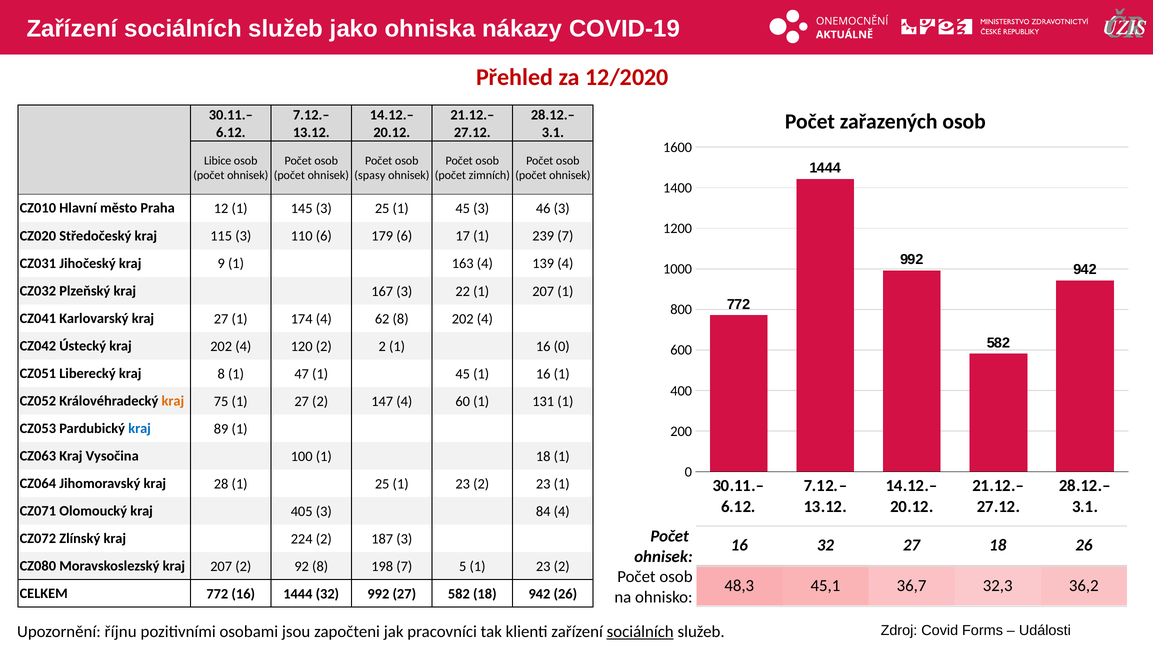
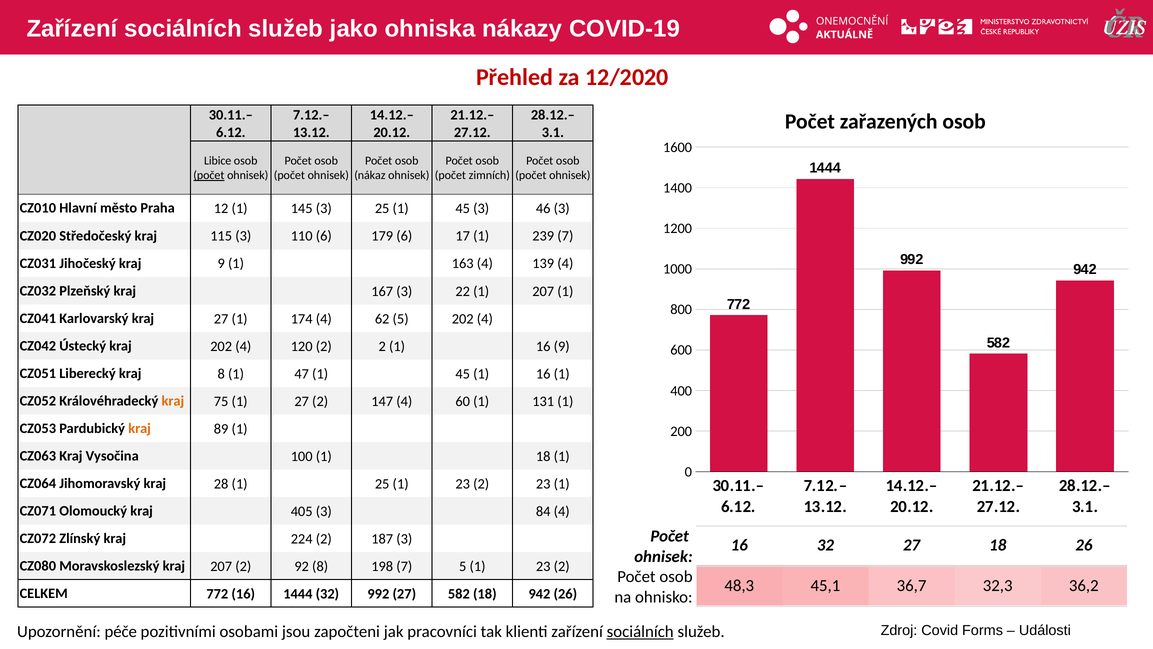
počet at (209, 175) underline: none -> present
spasy: spasy -> nákaz
62 8: 8 -> 5
16 0: 0 -> 9
kraj at (140, 428) colour: blue -> orange
říjnu: říjnu -> péče
